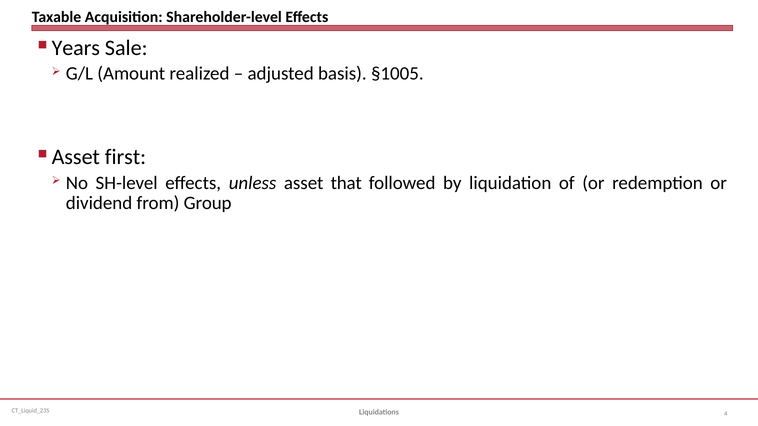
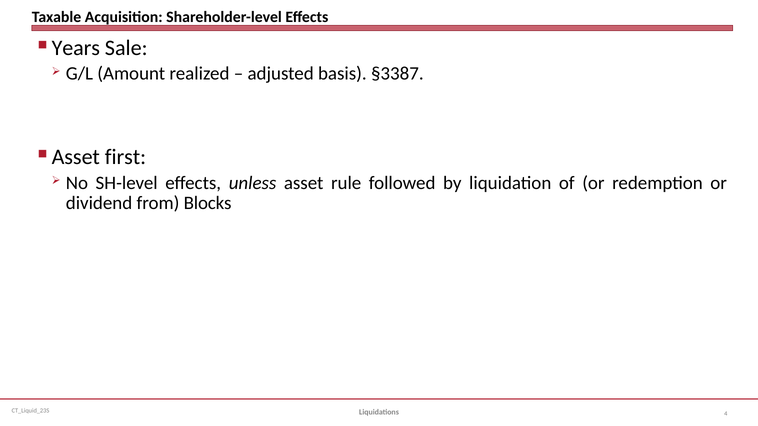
§1005: §1005 -> §3387
that: that -> rule
Group: Group -> Blocks
